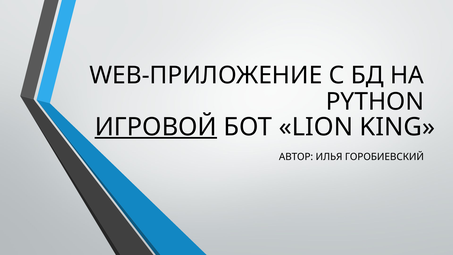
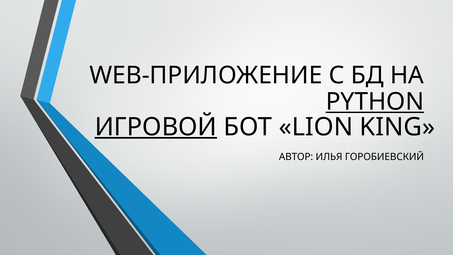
PYTHON underline: none -> present
